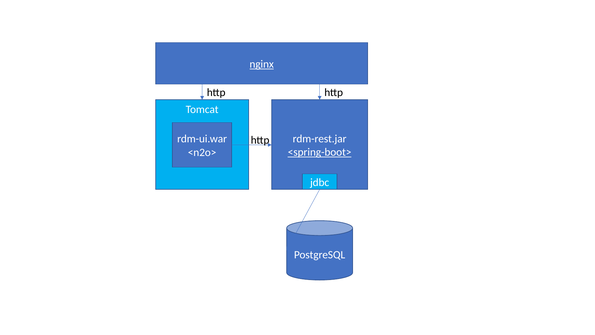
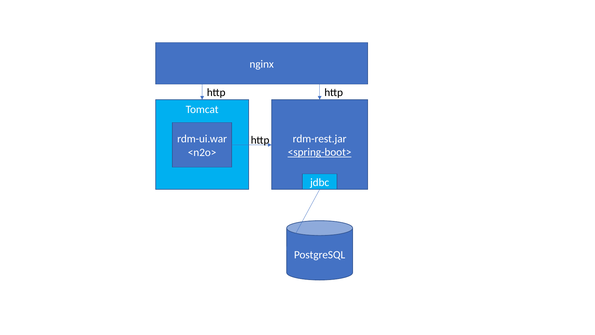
nginx underline: present -> none
